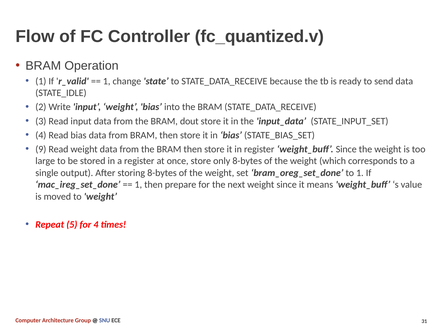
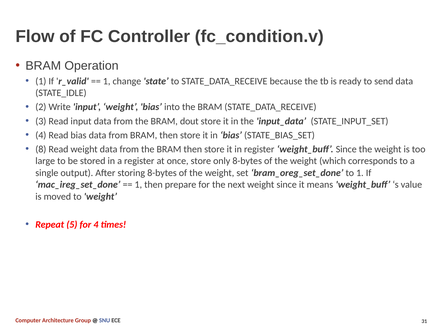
fc_quantized.v: fc_quantized.v -> fc_condition.v
9: 9 -> 8
